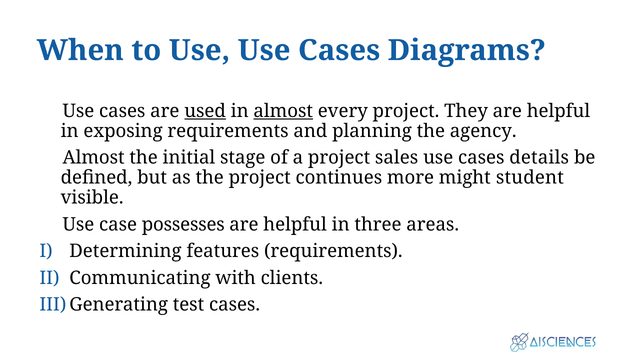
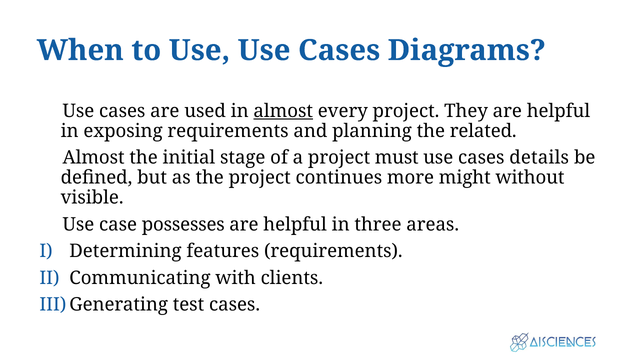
used underline: present -> none
agency: agency -> related
sales: sales -> must
student: student -> without
